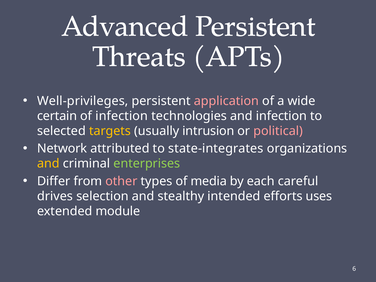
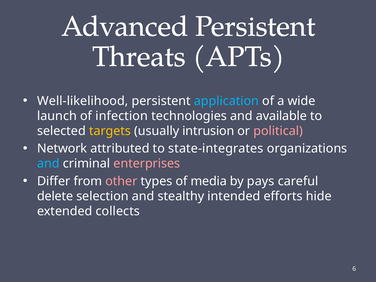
Well-privileges: Well-privileges -> Well-likelihood
application colour: pink -> light blue
certain: certain -> launch
and infection: infection -> available
and at (48, 164) colour: yellow -> light blue
enterprises colour: light green -> pink
each: each -> pays
drives: drives -> delete
uses: uses -> hide
module: module -> collects
